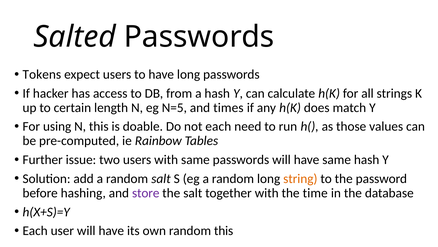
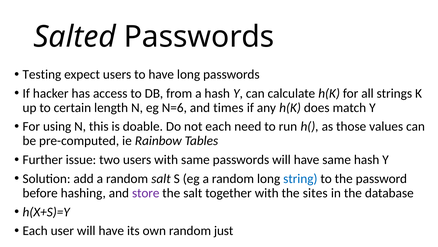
Tokens: Tokens -> Testing
N=5: N=5 -> N=6
string colour: orange -> blue
time: time -> sites
random this: this -> just
